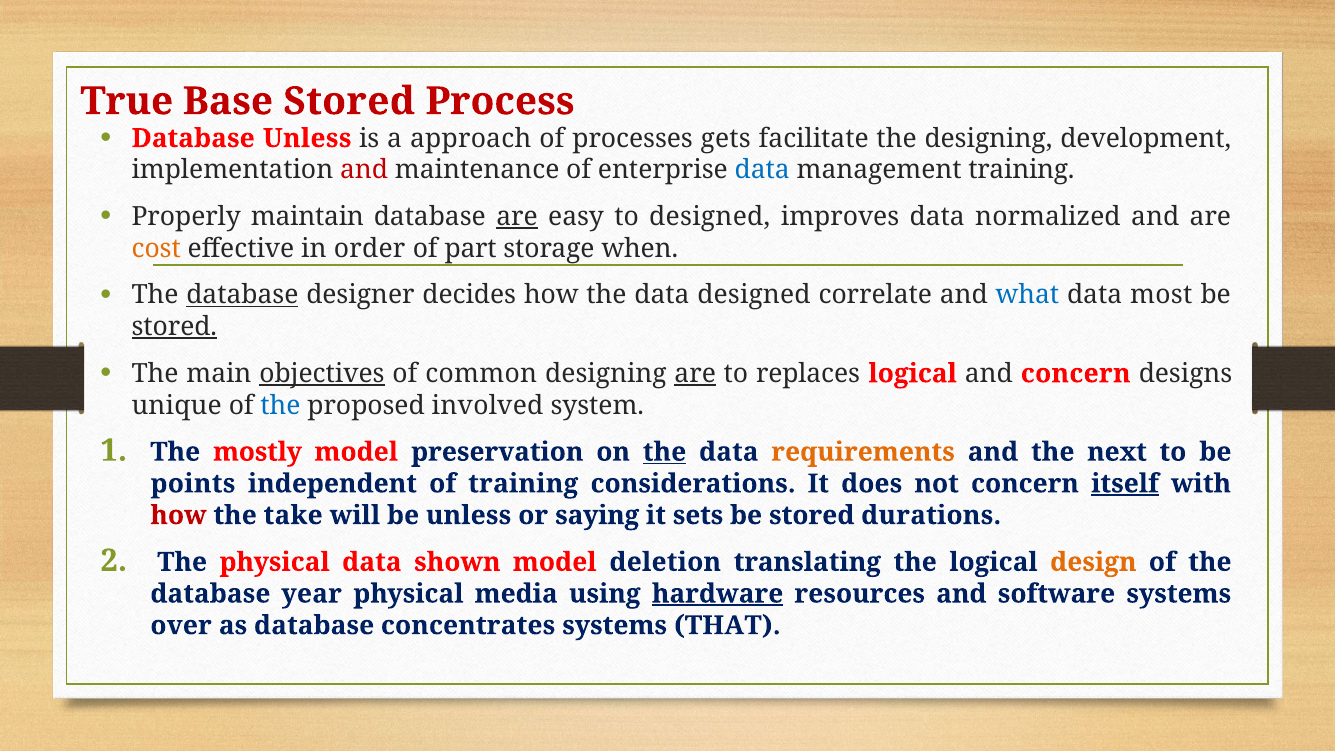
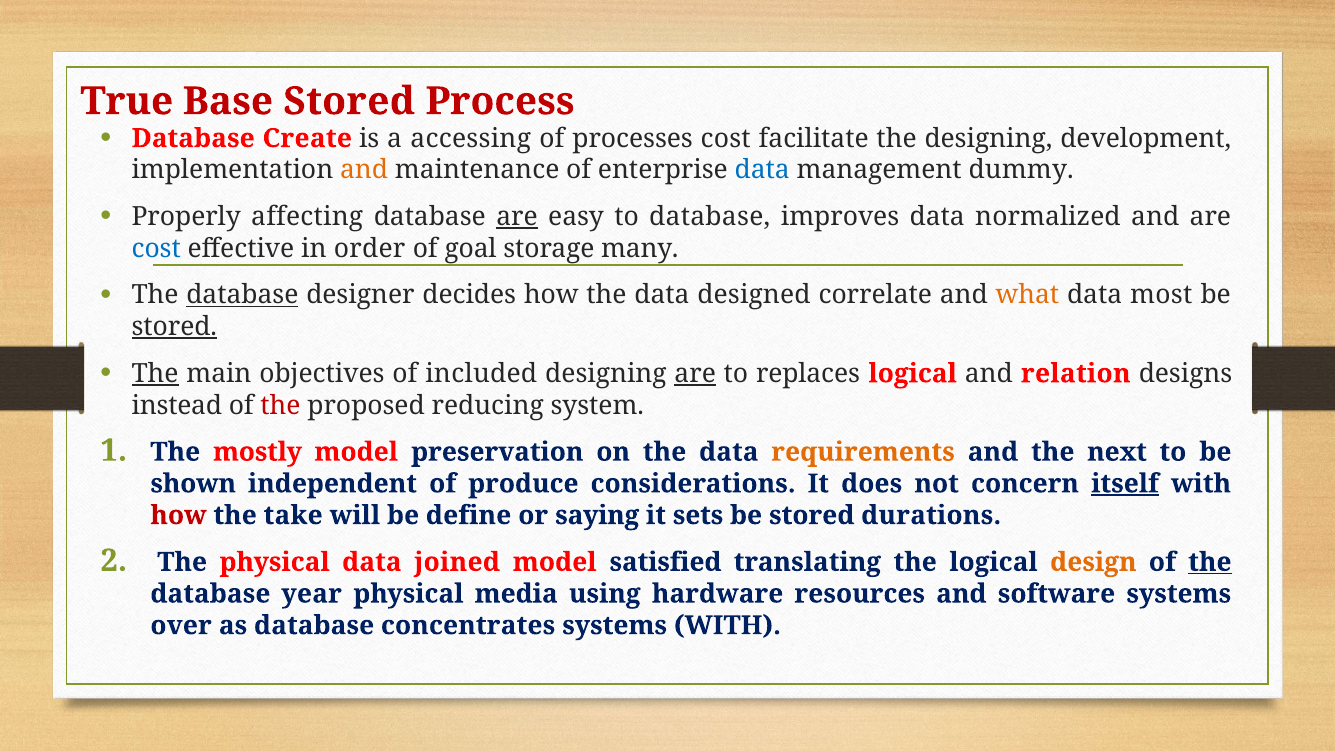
Database Unless: Unless -> Create
approach: approach -> accessing
processes gets: gets -> cost
and at (364, 170) colour: red -> orange
management training: training -> dummy
maintain: maintain -> affecting
to designed: designed -> database
cost at (156, 248) colour: orange -> blue
part: part -> goal
when: when -> many
what colour: blue -> orange
The at (155, 374) underline: none -> present
objectives underline: present -> none
common: common -> included
and concern: concern -> relation
unique: unique -> instead
the at (281, 405) colour: blue -> red
involved: involved -> reducing
the at (665, 452) underline: present -> none
points: points -> shown
of training: training -> produce
be unless: unless -> define
shown: shown -> joined
deletion: deletion -> satisfied
the at (1210, 562) underline: none -> present
hardware underline: present -> none
systems THAT: THAT -> WITH
